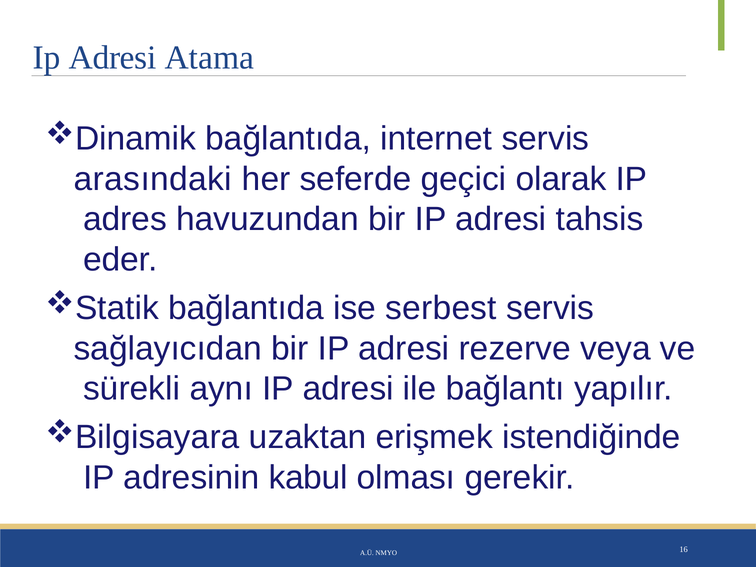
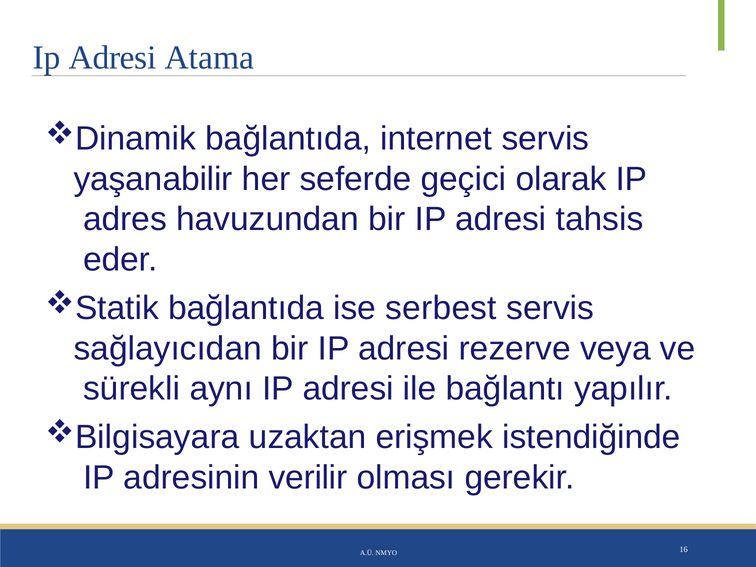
arasındaki: arasındaki -> yaşanabilir
kabul: kabul -> verilir
